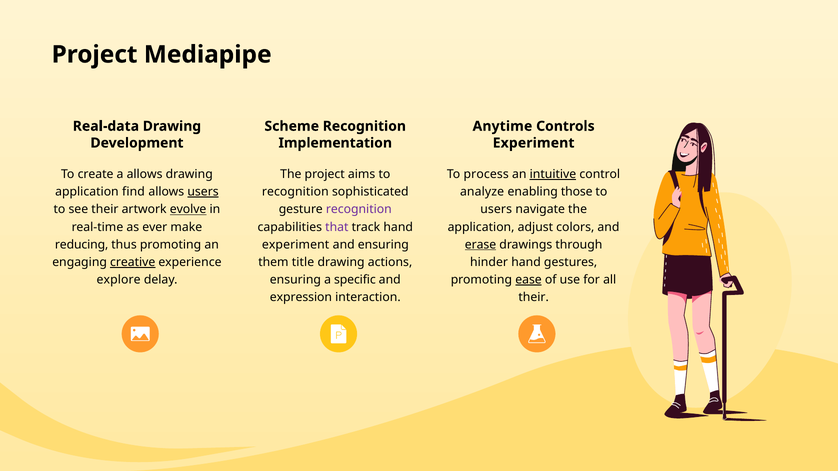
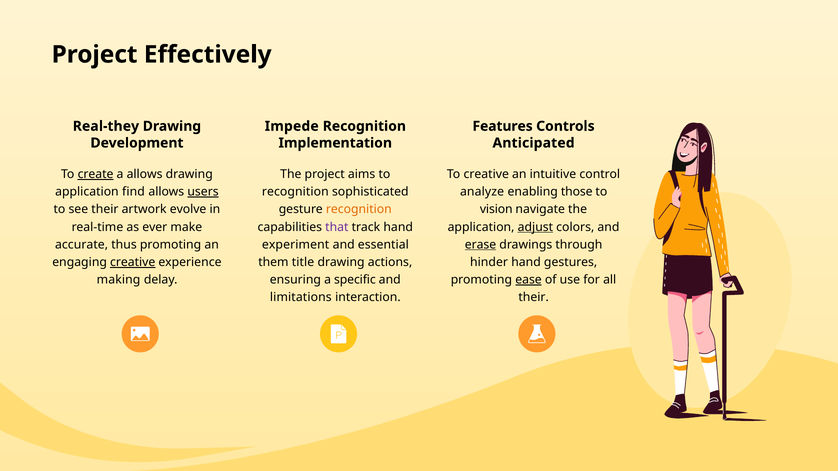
Mediapipe: Mediapipe -> Effectively
Real-data: Real-data -> Real-they
Scheme: Scheme -> Impede
Anytime: Anytime -> Features
Experiment at (534, 143): Experiment -> Anticipated
To process: process -> creative
intuitive underline: present -> none
create underline: none -> present
recognition at (359, 210) colour: purple -> orange
users at (496, 210): users -> vision
evolve underline: present -> none
adjust underline: none -> present
reducing: reducing -> accurate
and ensuring: ensuring -> essential
explore: explore -> making
expression: expression -> limitations
